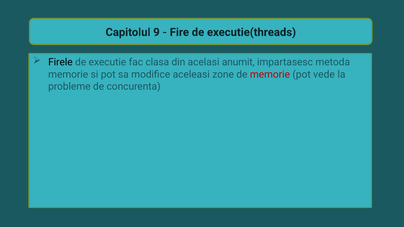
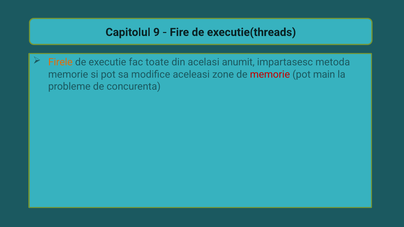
Firele colour: black -> orange
clasa: clasa -> toate
vede: vede -> main
